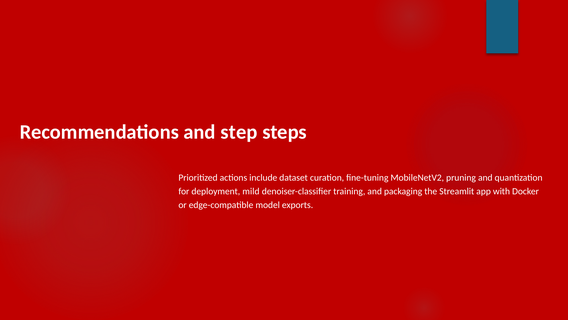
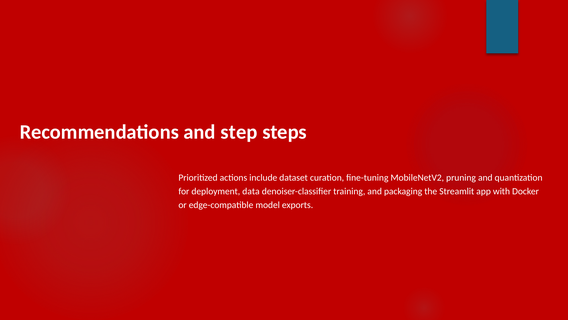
mild: mild -> data
